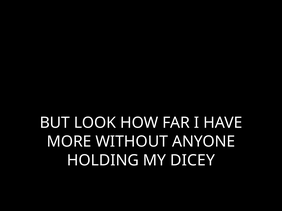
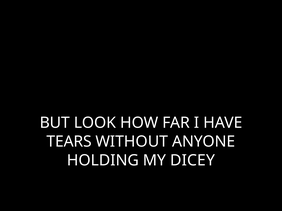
MORE: MORE -> TEARS
